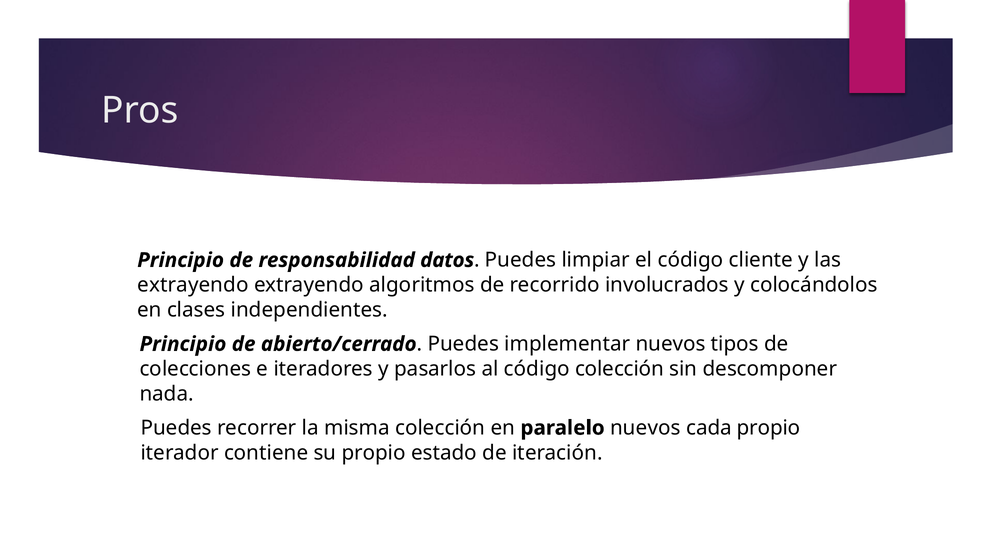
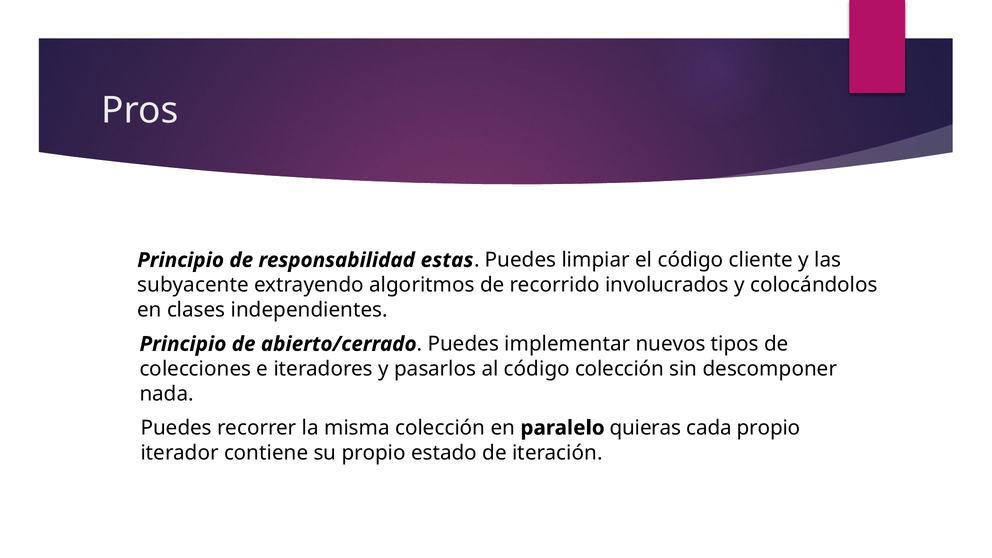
datos: datos -> estas
extrayendo at (193, 285): extrayendo -> subyacente
paralelo nuevos: nuevos -> quieras
